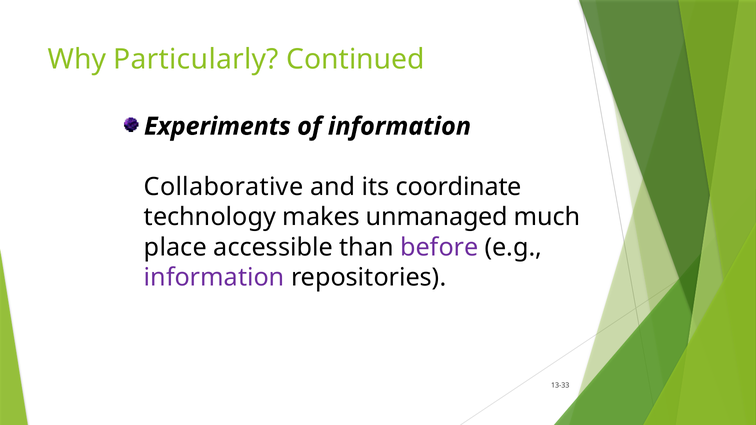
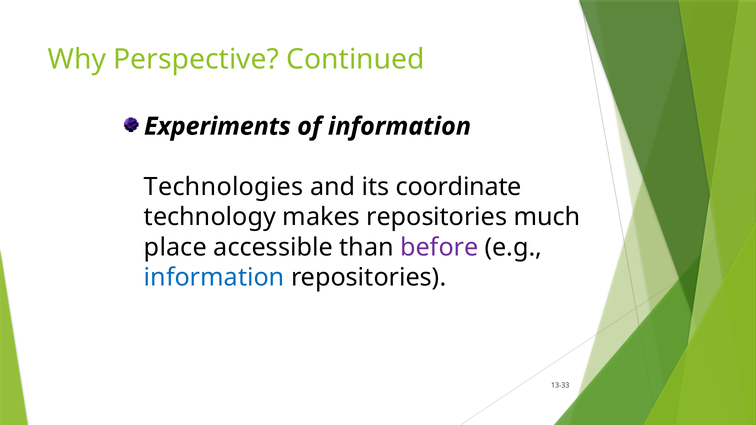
Particularly: Particularly -> Perspective
Collaborative: Collaborative -> Technologies
makes unmanaged: unmanaged -> repositories
information at (214, 278) colour: purple -> blue
